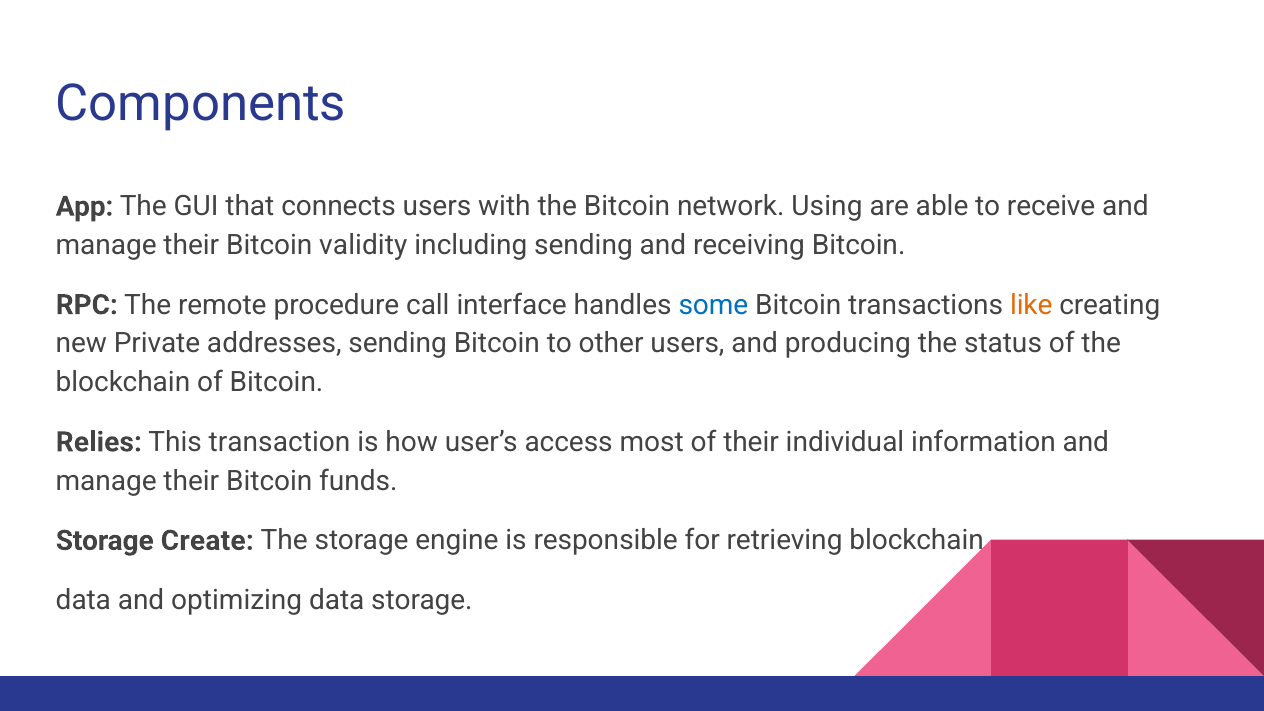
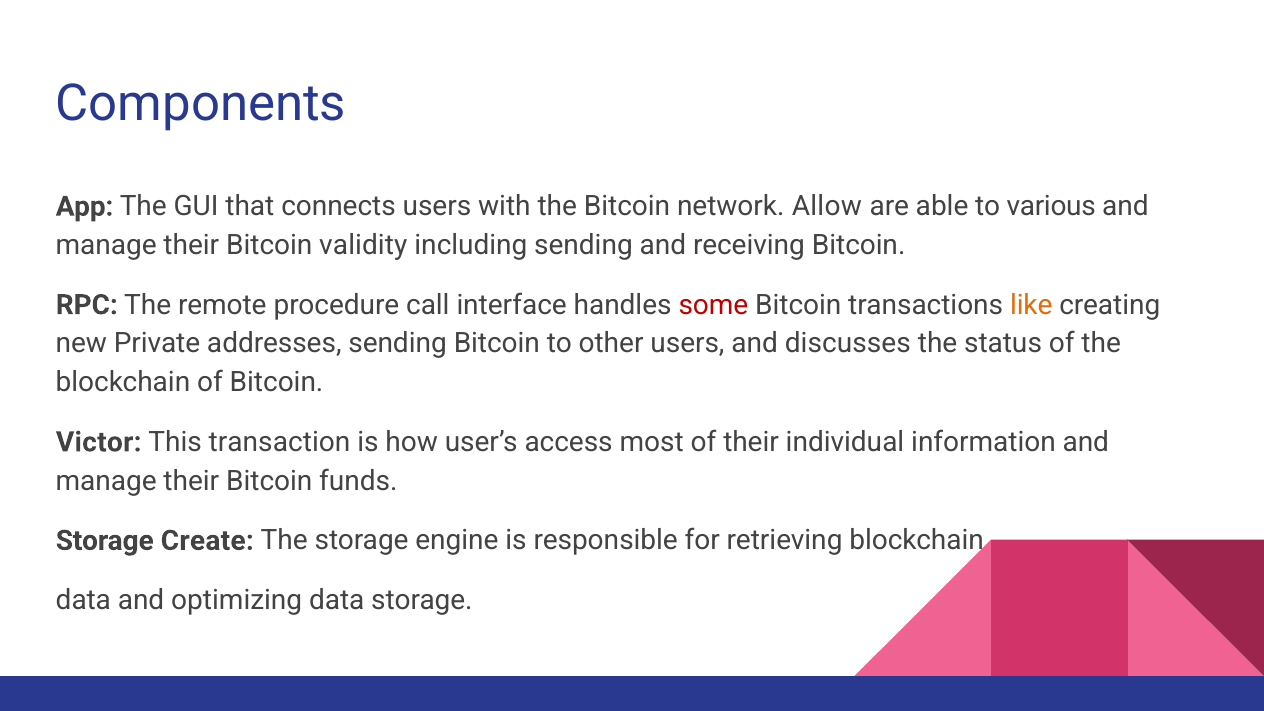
Using: Using -> Allow
receive: receive -> various
some colour: blue -> red
producing: producing -> discusses
Relies: Relies -> Victor
